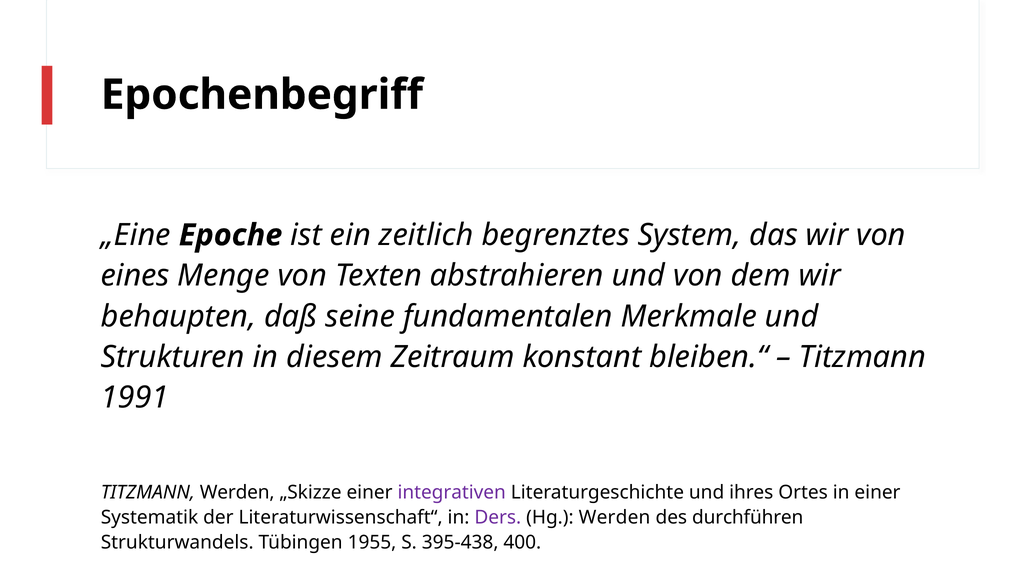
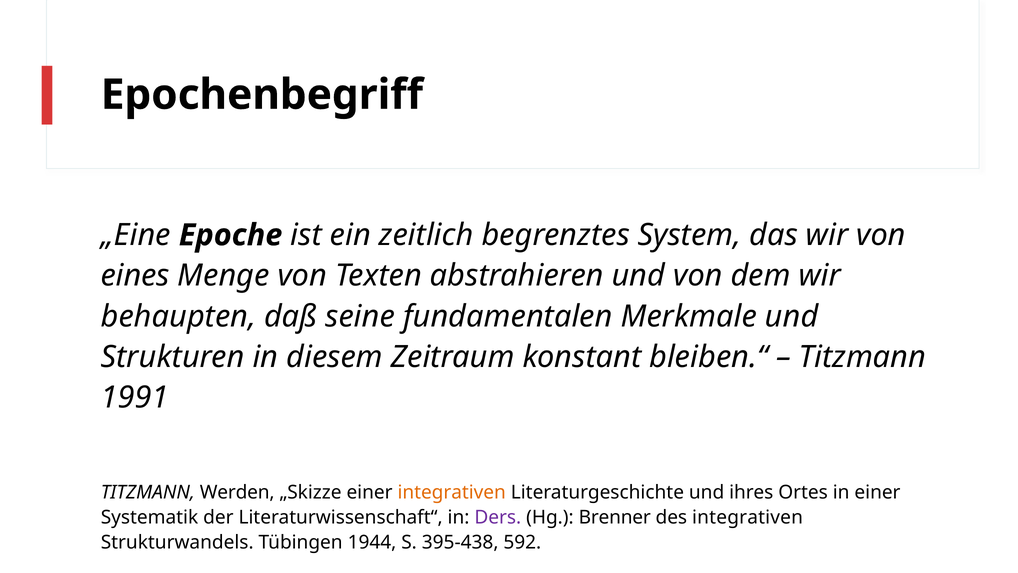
integrativen at (452, 492) colour: purple -> orange
Hg Werden: Werden -> Brenner
des durchführen: durchführen -> integrativen
1955: 1955 -> 1944
400: 400 -> 592
